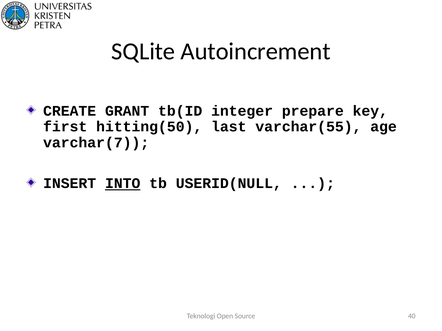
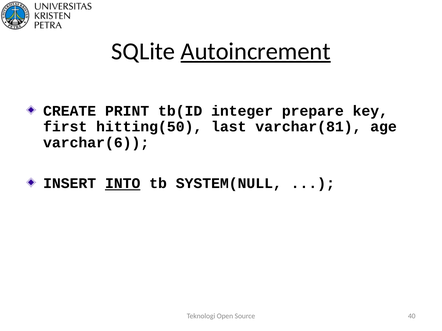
Autoincrement underline: none -> present
GRANT: GRANT -> PRINT
varchar(55: varchar(55 -> varchar(81
varchar(7: varchar(7 -> varchar(6
USERID(NULL: USERID(NULL -> SYSTEM(NULL
